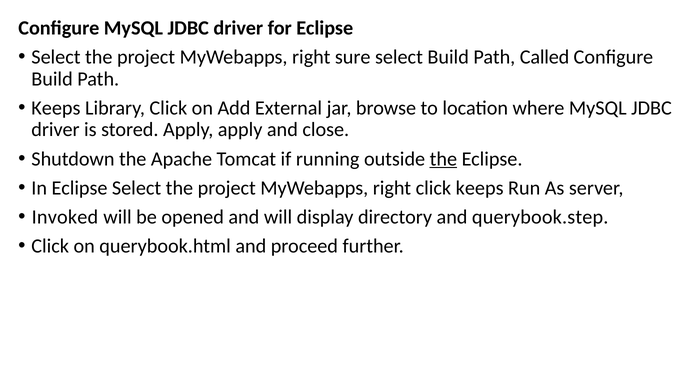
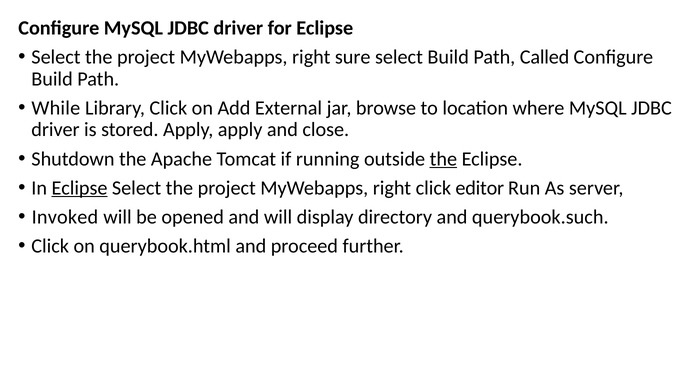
Keeps at (56, 108): Keeps -> While
Eclipse at (79, 188) underline: none -> present
click keeps: keeps -> editor
querybook.step: querybook.step -> querybook.such
